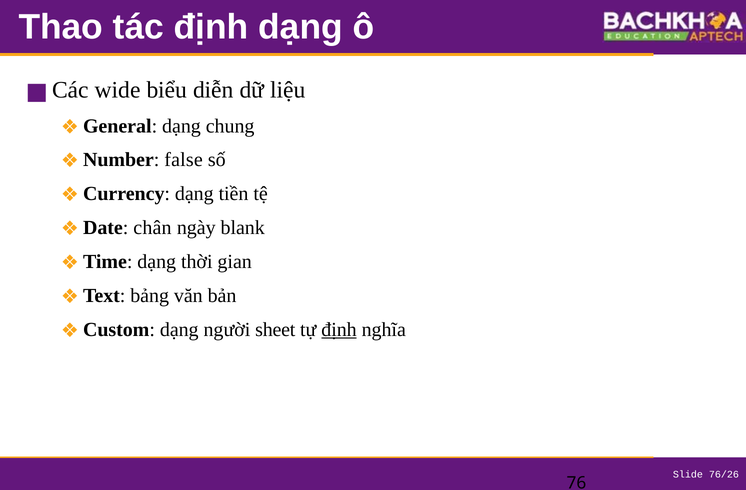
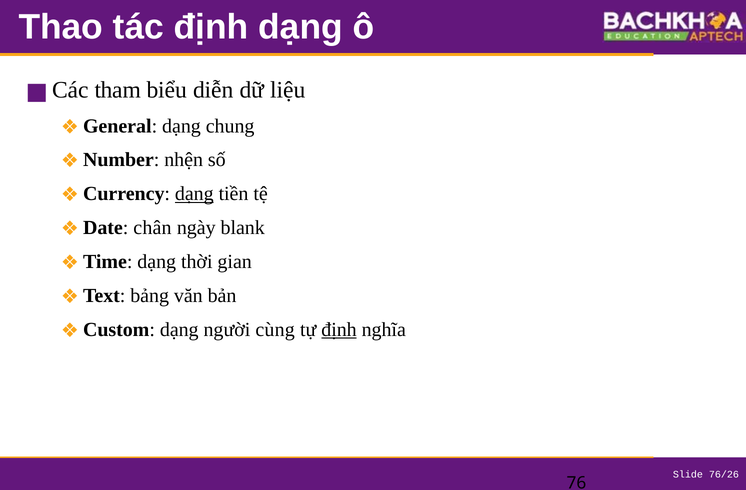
wide: wide -> tham
false: false -> nhện
dạng at (194, 194) underline: none -> present
sheet: sheet -> cùng
